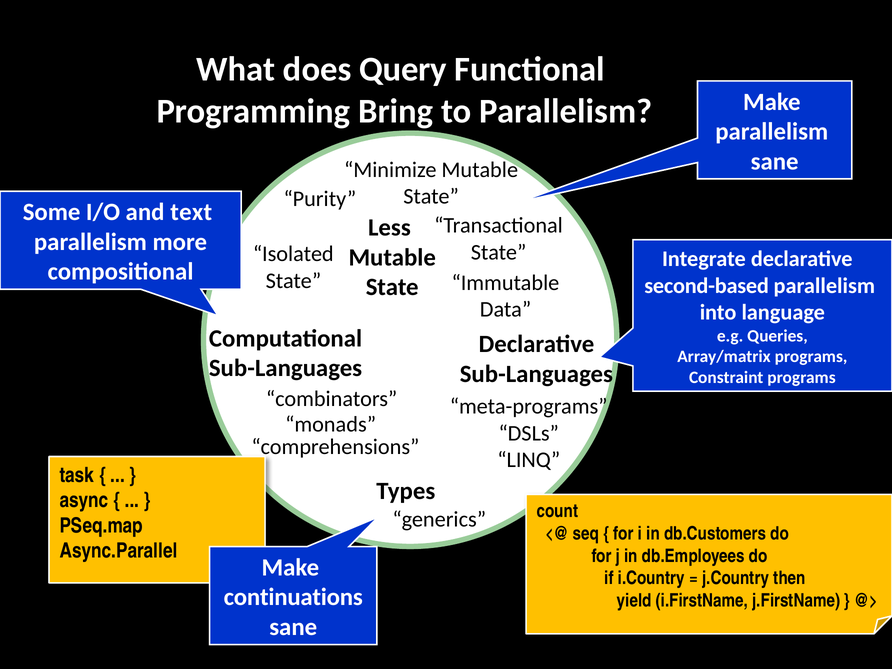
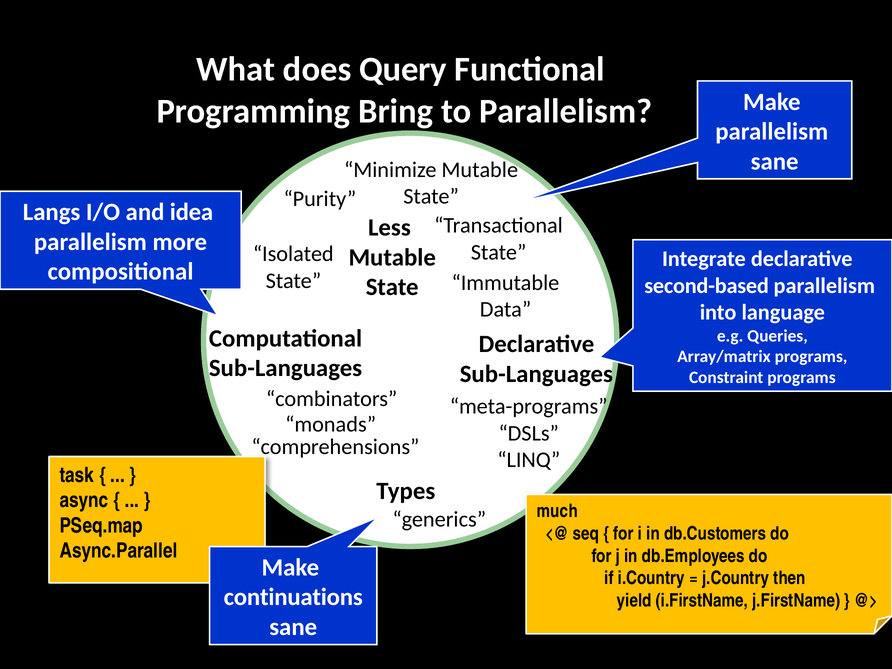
Some: Some -> Langs
text: text -> idea
count: count -> much
